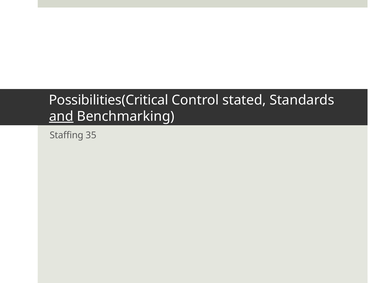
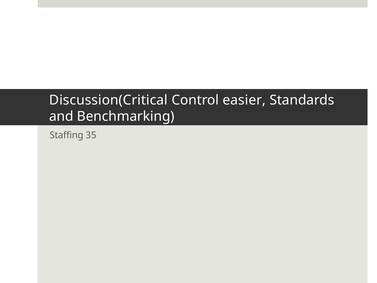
Possibilities(Critical: Possibilities(Critical -> Discussion(Critical
stated: stated -> easier
and underline: present -> none
